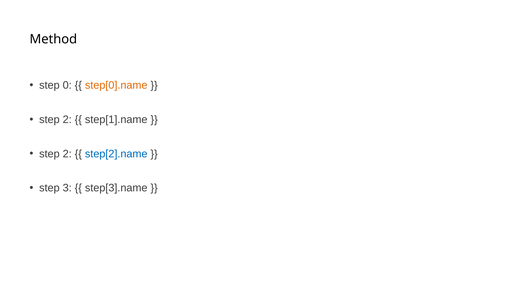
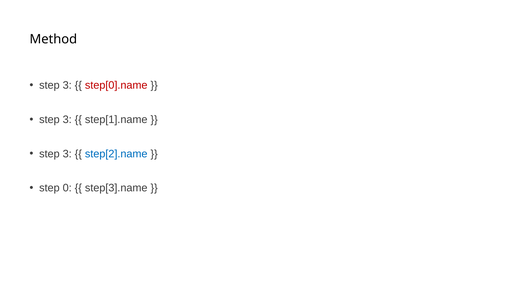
0 at (67, 85): 0 -> 3
step[0].name colour: orange -> red
2 at (67, 120): 2 -> 3
2 at (67, 154): 2 -> 3
3: 3 -> 0
